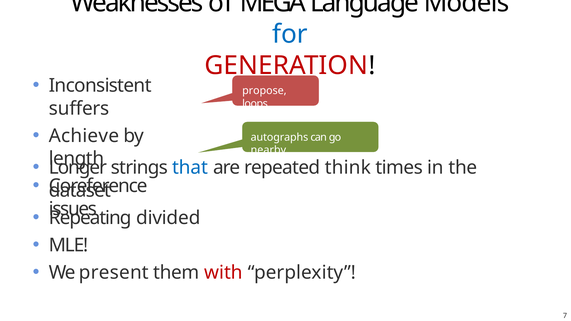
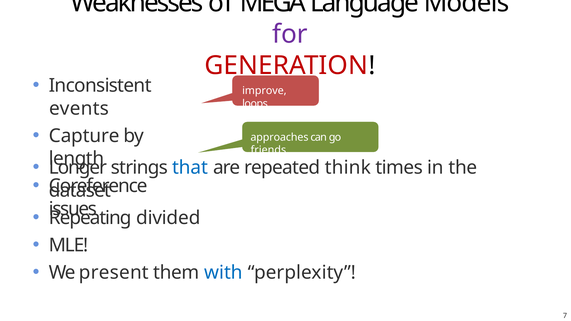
for colour: blue -> purple
propose: propose -> improve
suffers: suffers -> events
Achieve: Achieve -> Capture
autographs: autographs -> approaches
nearby: nearby -> friends
with colour: red -> blue
